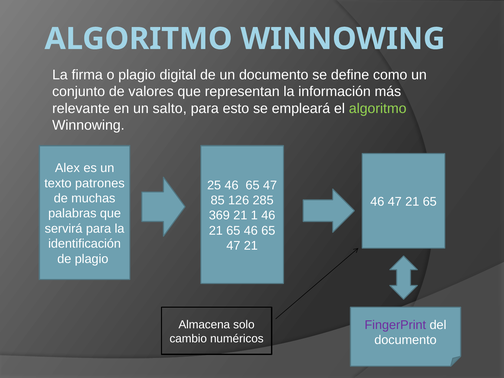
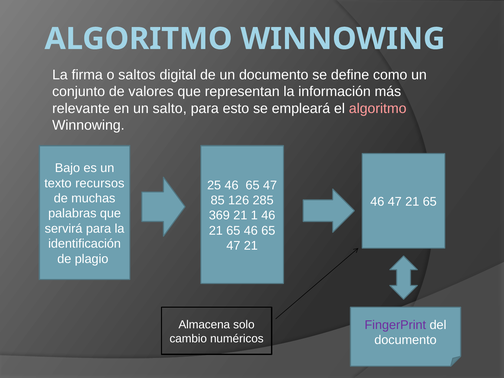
o plagio: plagio -> saltos
algoritmo at (378, 108) colour: light green -> pink
Alex: Alex -> Bajo
patrones: patrones -> recursos
